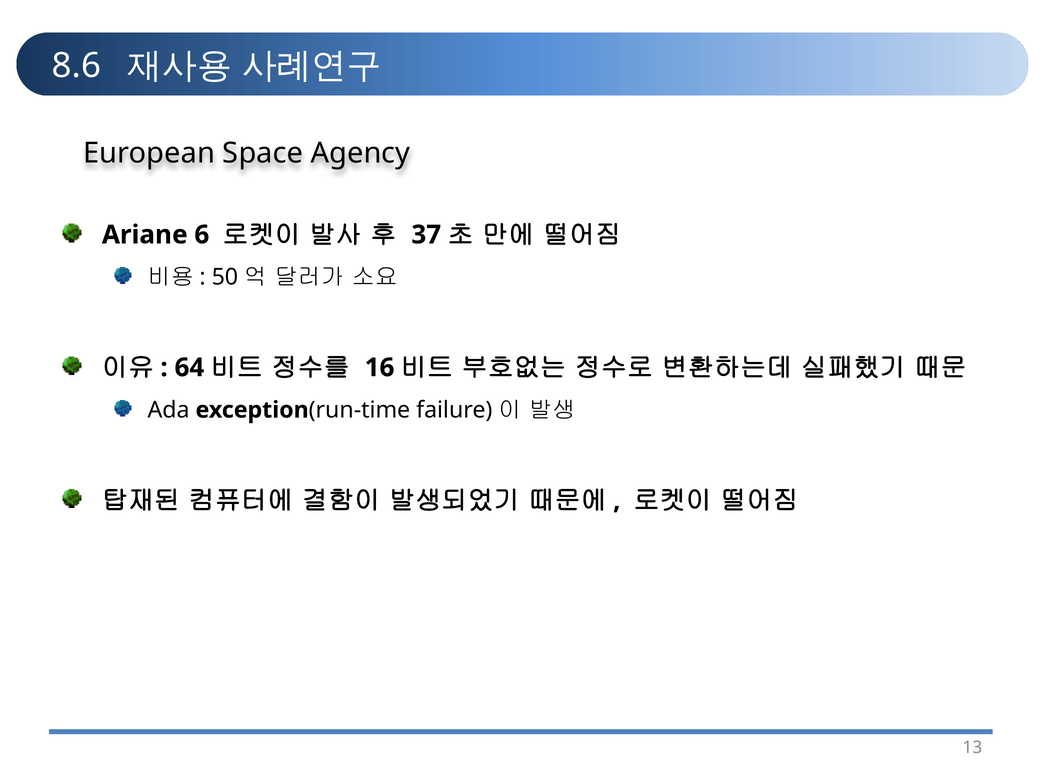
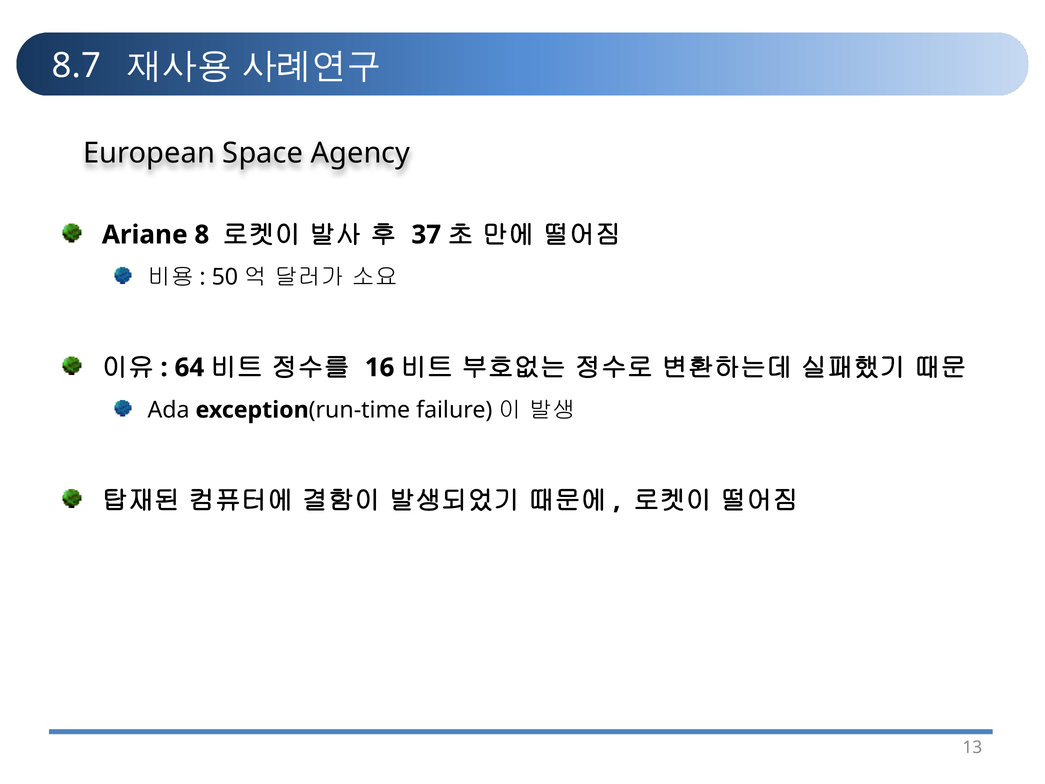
8.6: 8.6 -> 8.7
6: 6 -> 8
